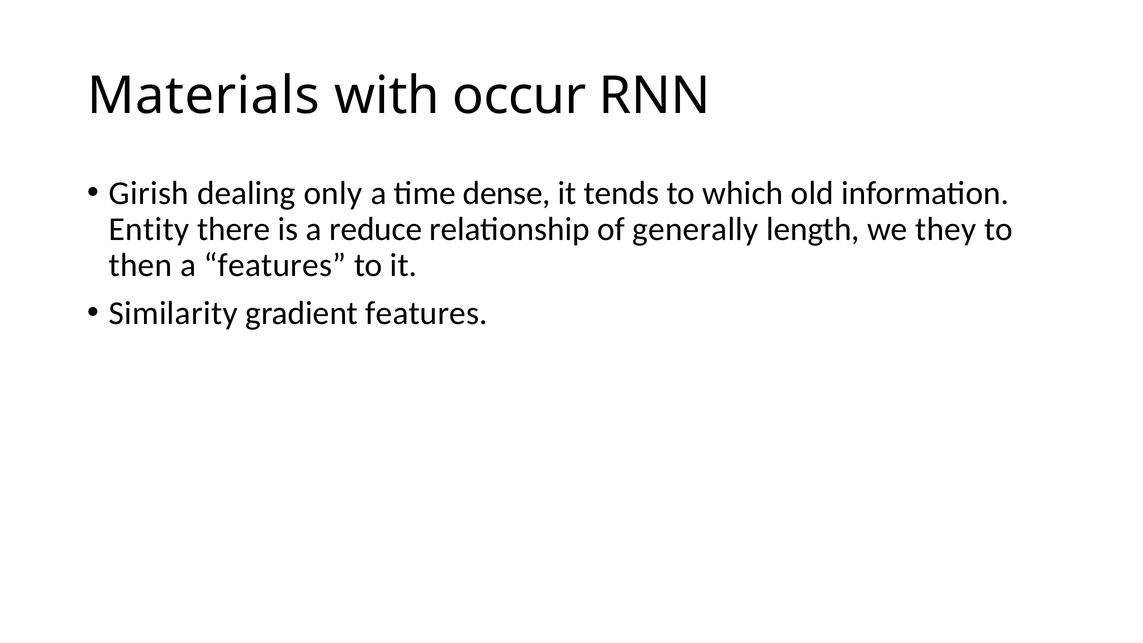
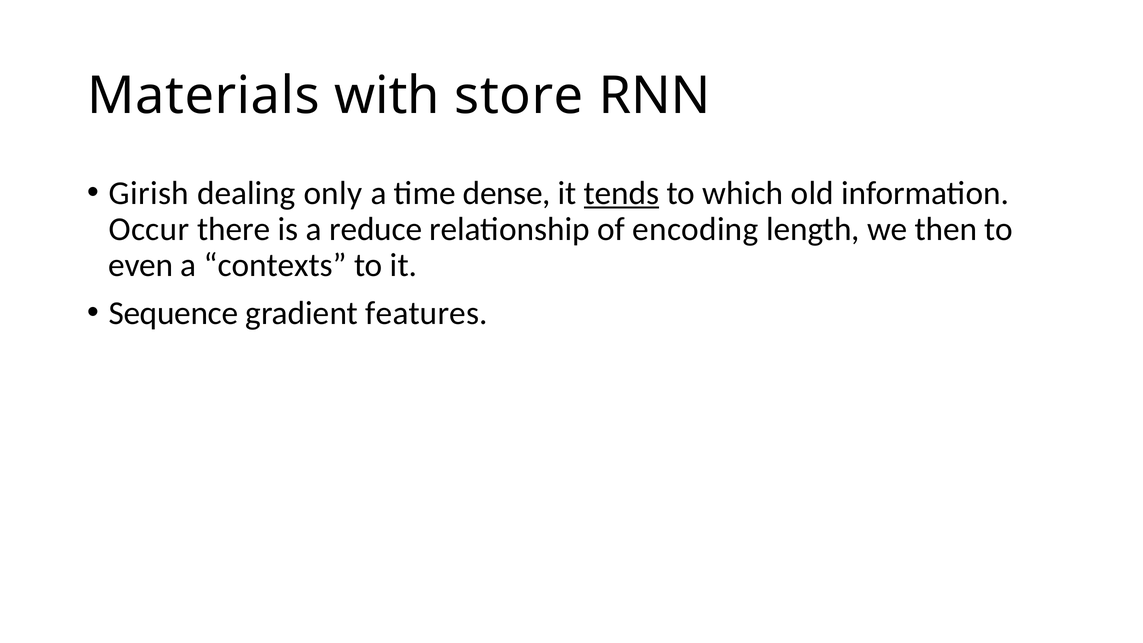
occur: occur -> store
tends underline: none -> present
Entity: Entity -> Occur
generally: generally -> encoding
they: they -> then
then: then -> even
a features: features -> contexts
Similarity: Similarity -> Sequence
